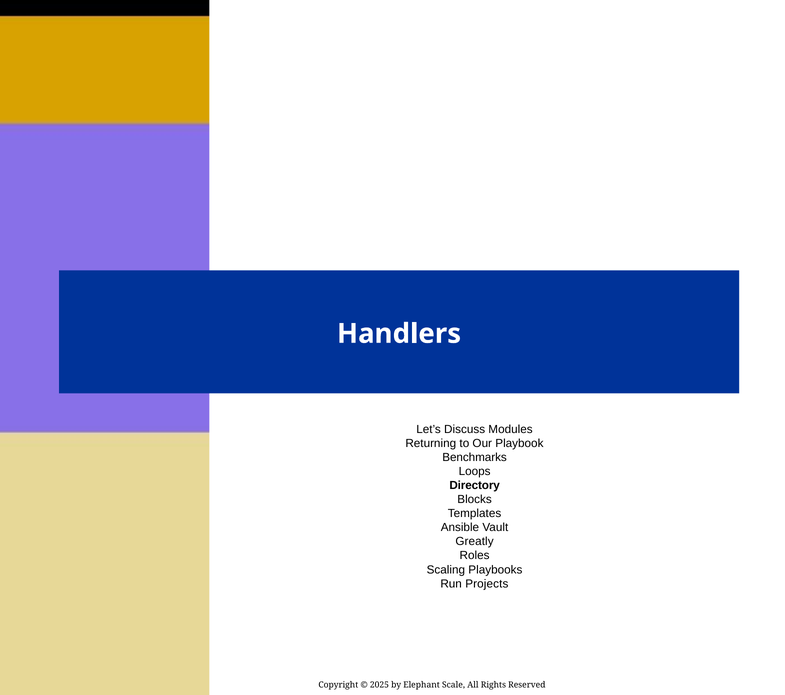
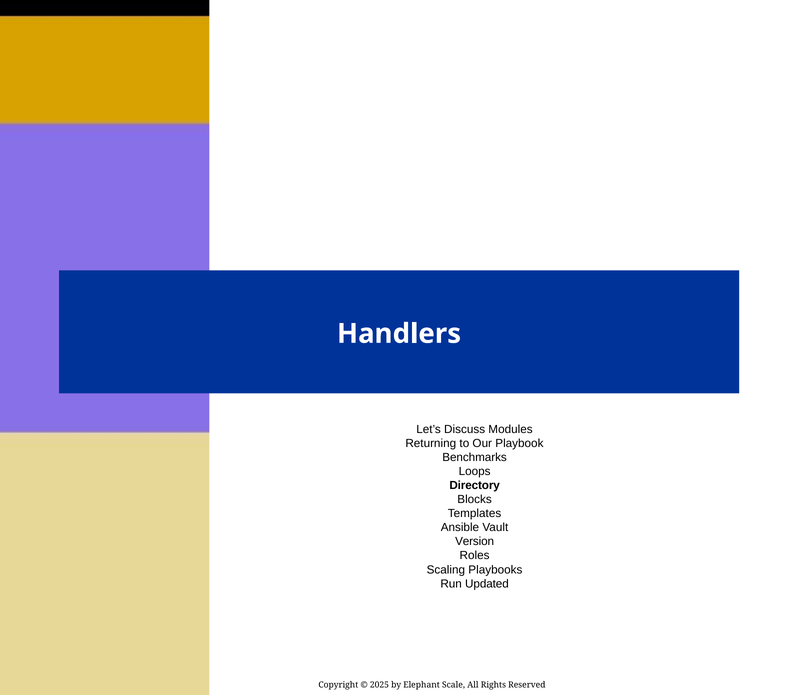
Greatly: Greatly -> Version
Projects: Projects -> Updated
